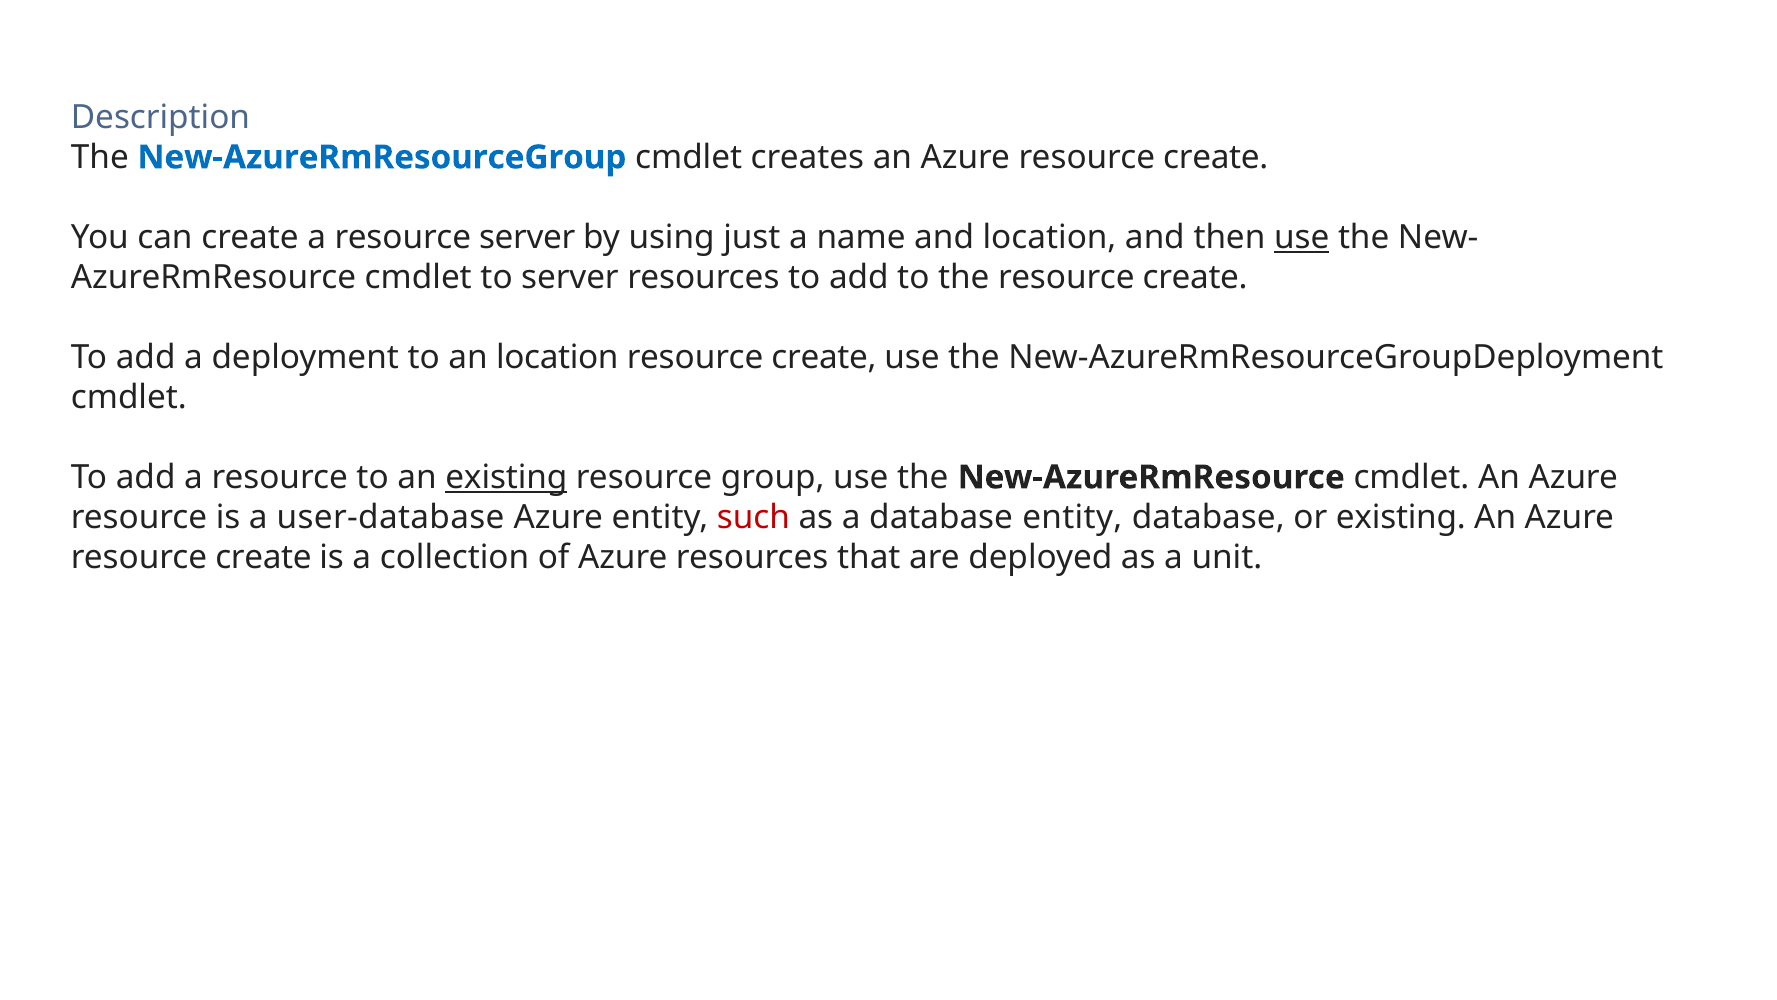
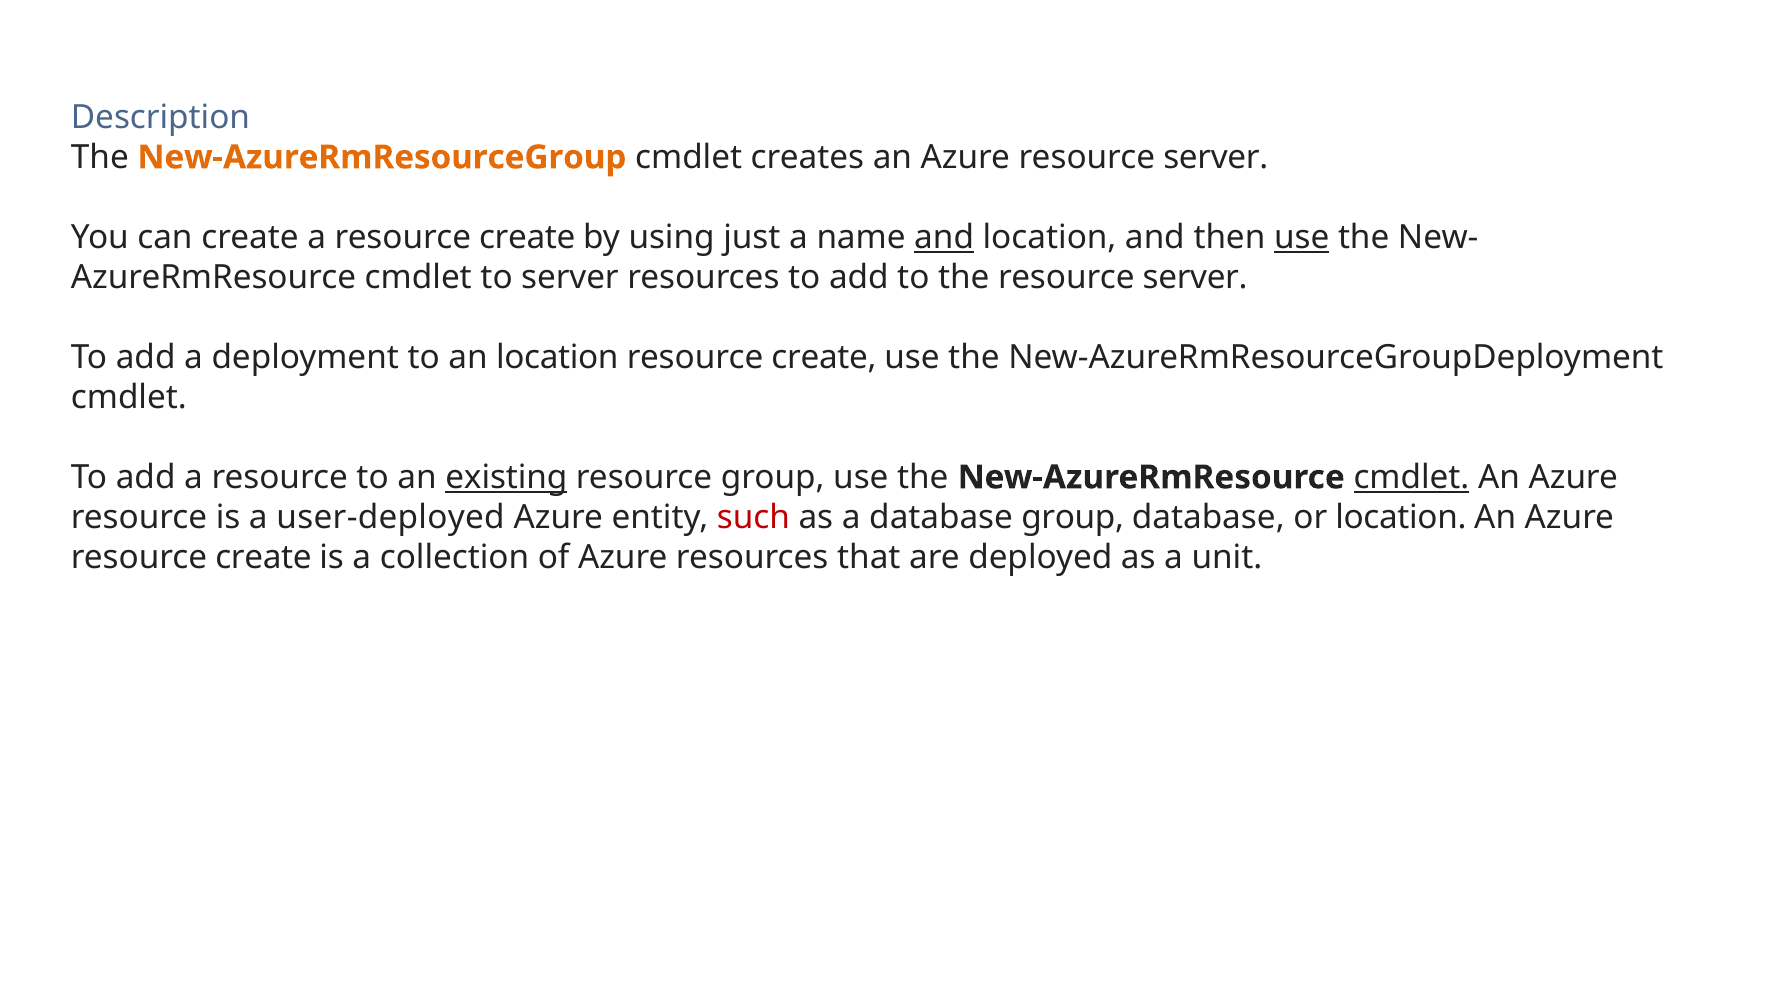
New-AzureRmResourceGroup colour: blue -> orange
create at (1216, 157): create -> server
a resource server: server -> create
and at (944, 237) underline: none -> present
the resource create: create -> server
cmdlet at (1411, 477) underline: none -> present
user-database: user-database -> user-deployed
database entity: entity -> group
or existing: existing -> location
